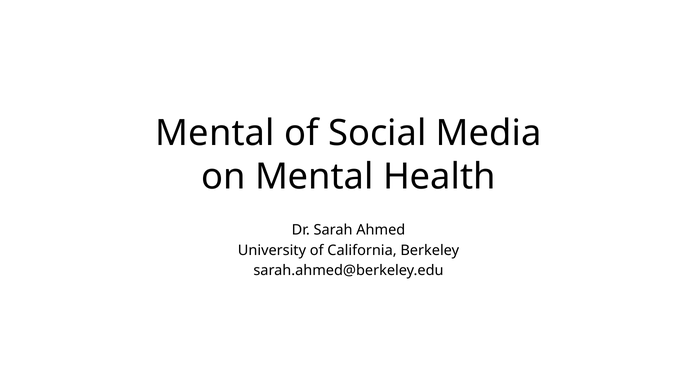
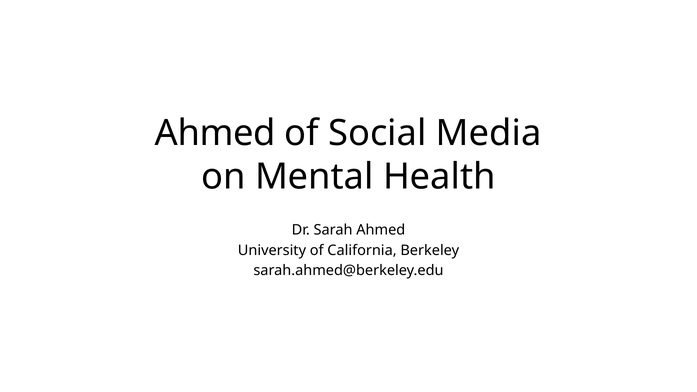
Mental at (215, 133): Mental -> Ahmed
